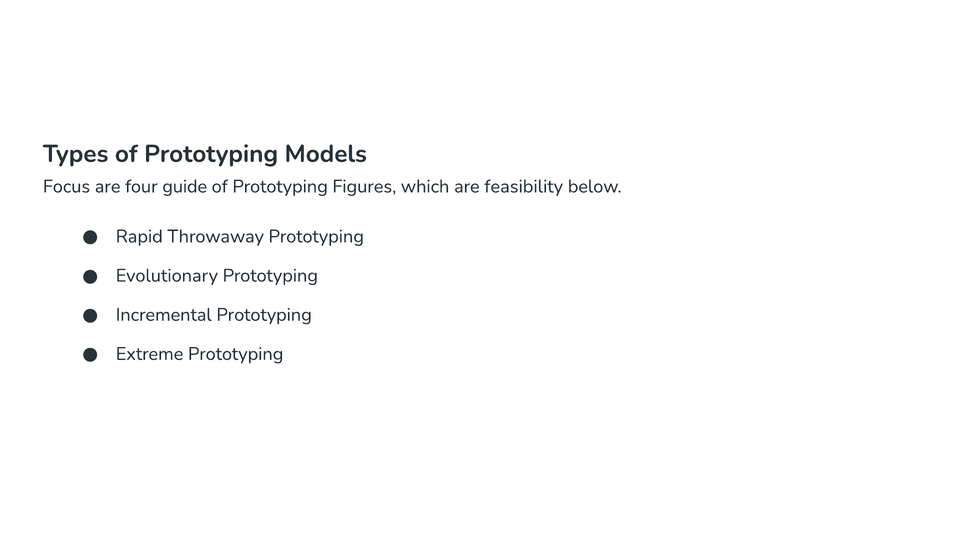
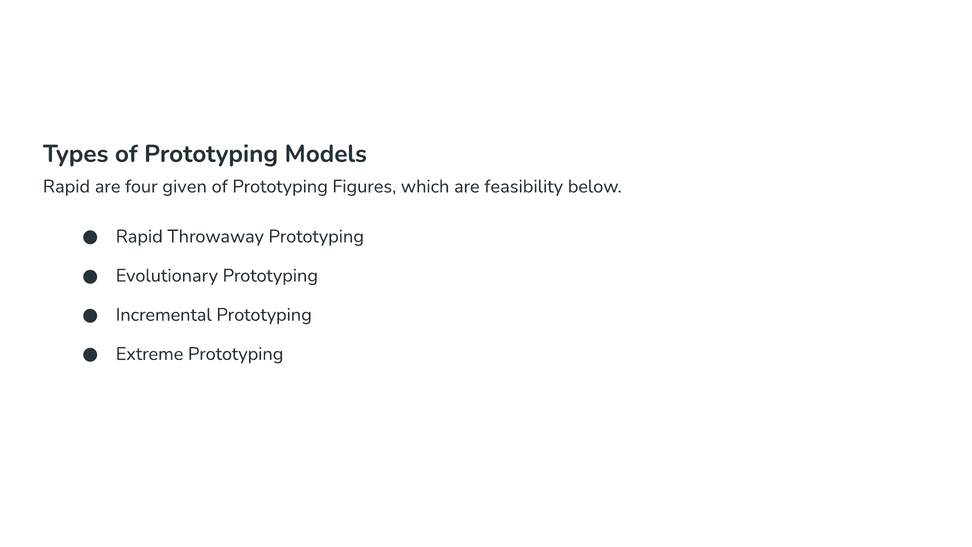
Focus at (66, 186): Focus -> Rapid
guide: guide -> given
